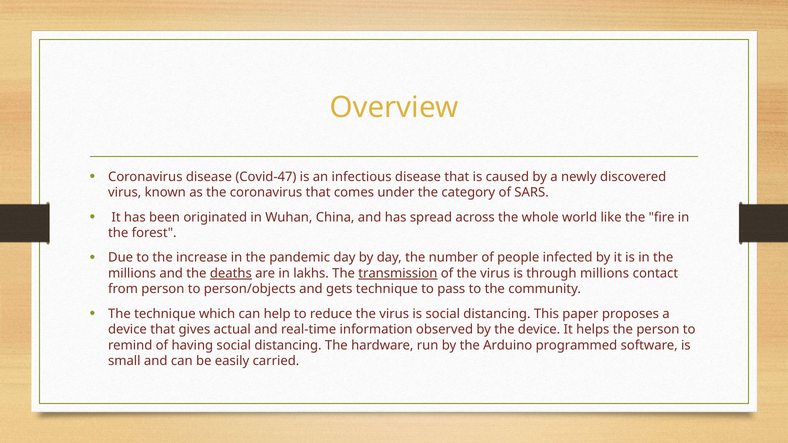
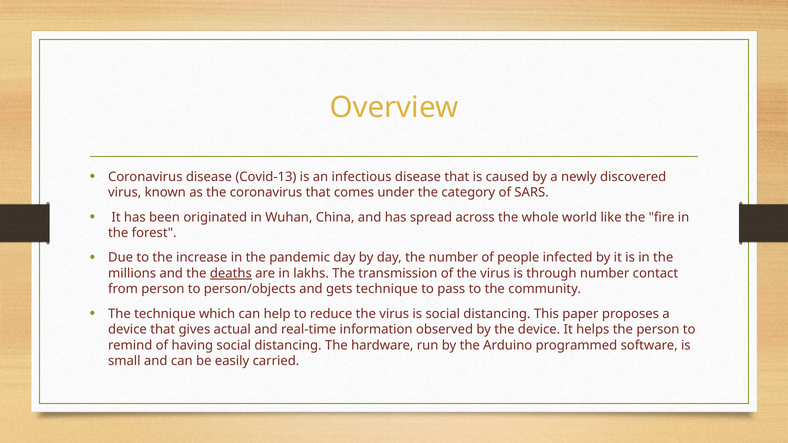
Covid-47: Covid-47 -> Covid-13
transmission underline: present -> none
through millions: millions -> number
